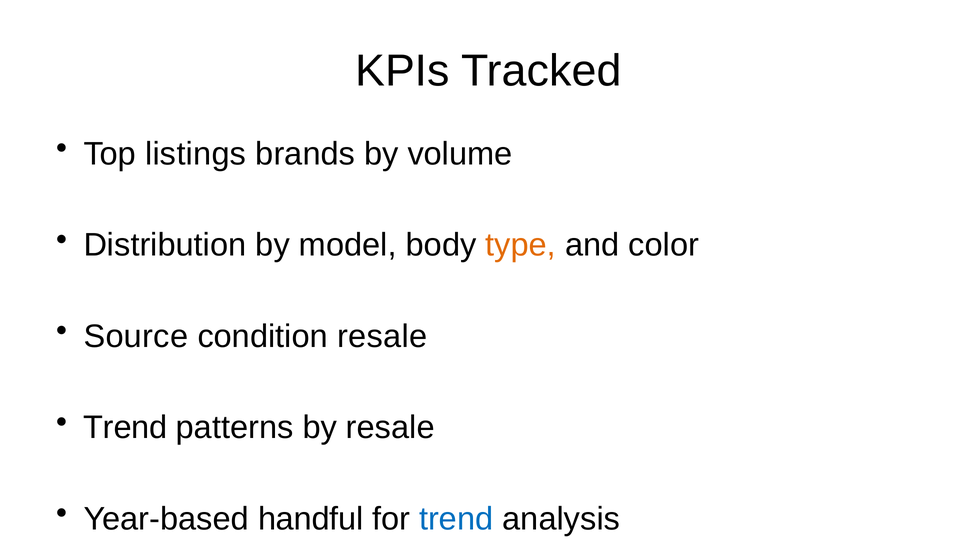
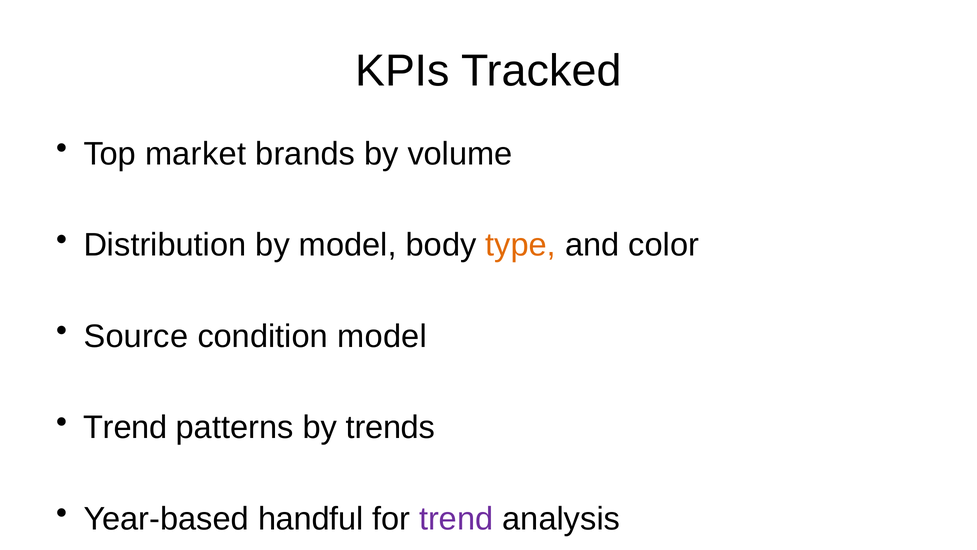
listings: listings -> market
condition resale: resale -> model
by resale: resale -> trends
trend at (456, 519) colour: blue -> purple
